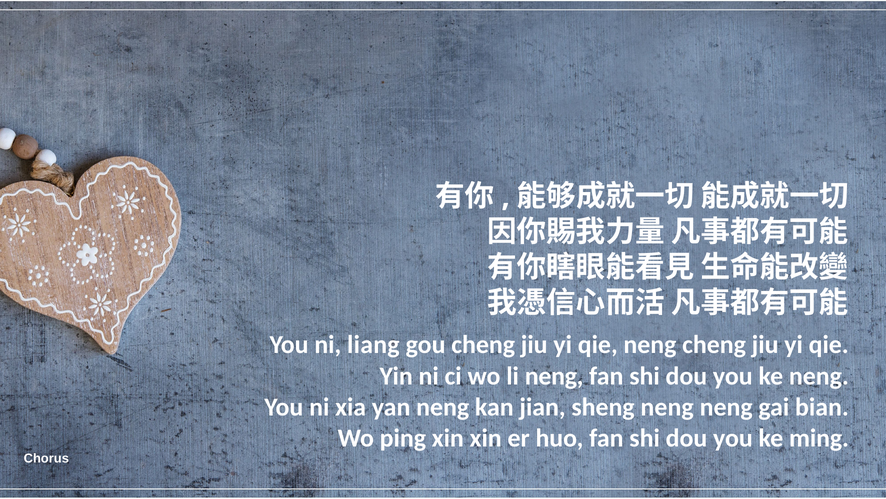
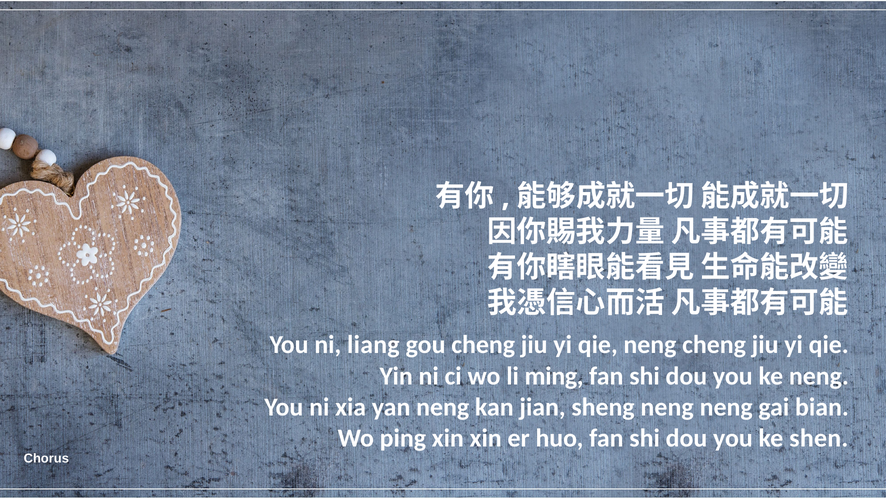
li neng: neng -> ming
ming: ming -> shen
